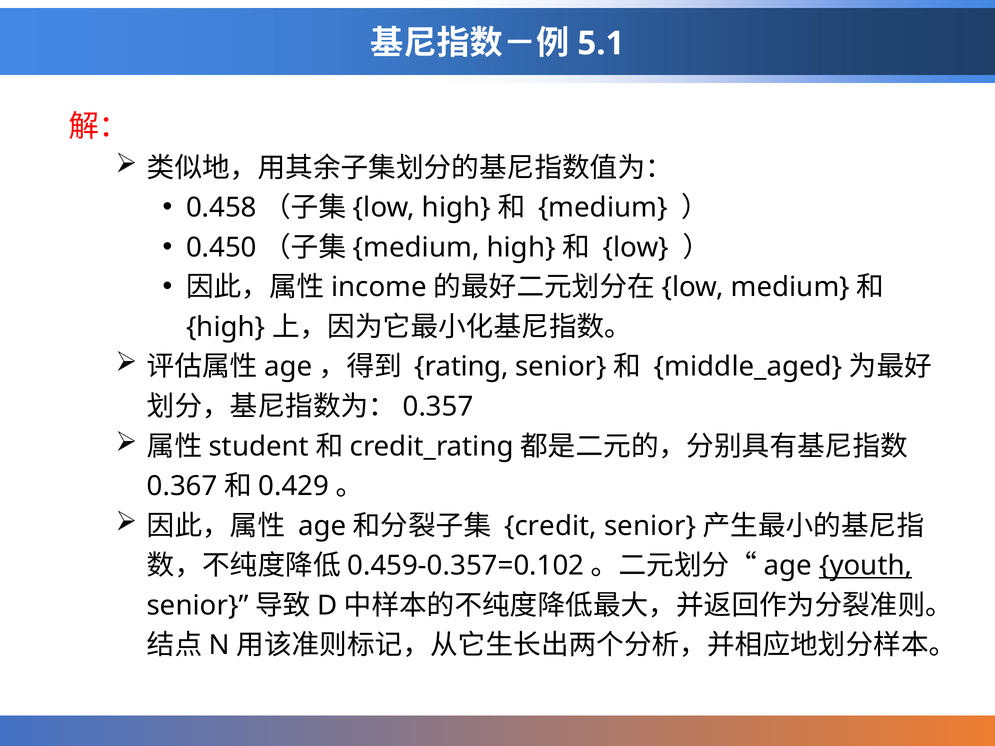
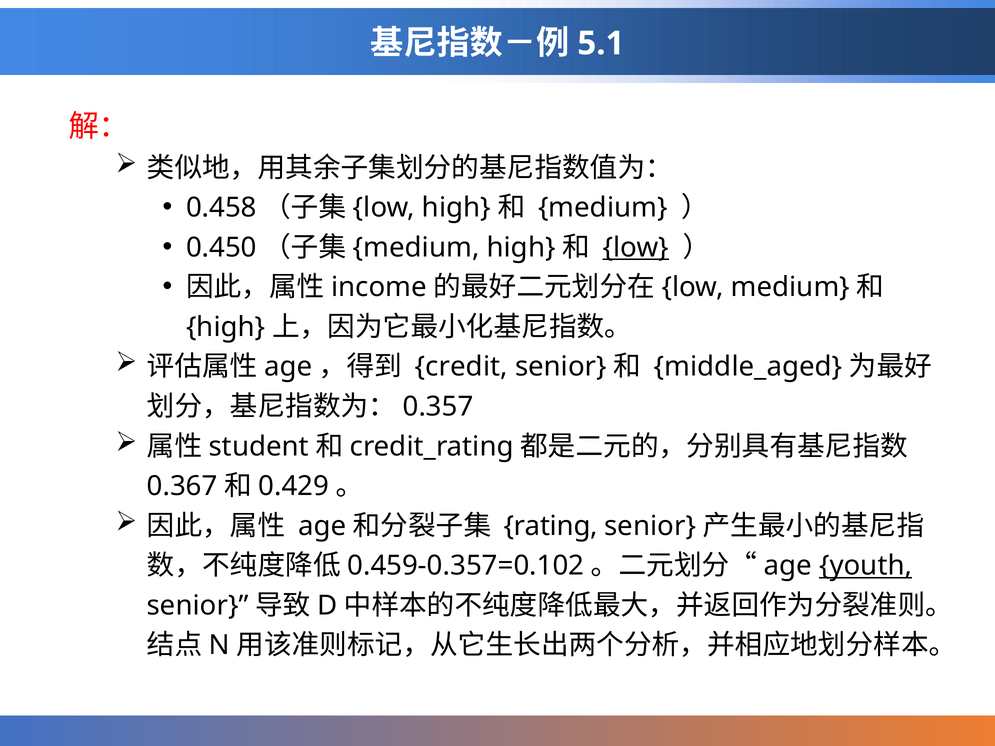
low at (636, 248) underline: none -> present
rating: rating -> credit
credit: credit -> rating
